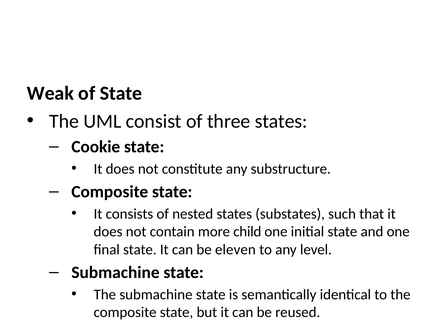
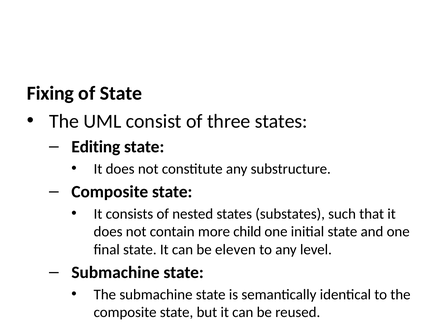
Weak: Weak -> Fixing
Cookie: Cookie -> Editing
